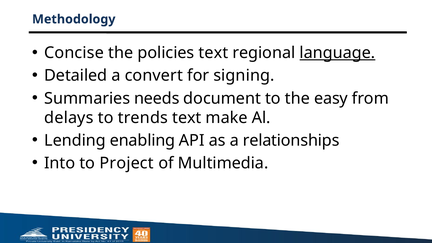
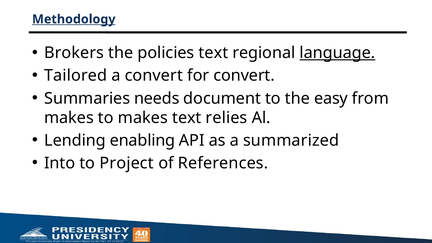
Methodology underline: none -> present
Concise: Concise -> Brokers
Detailed: Detailed -> Tailored
for signing: signing -> convert
delays at (69, 118): delays -> makes
to trends: trends -> makes
make: make -> relies
relationships: relationships -> summarized
Multimedia: Multimedia -> References
